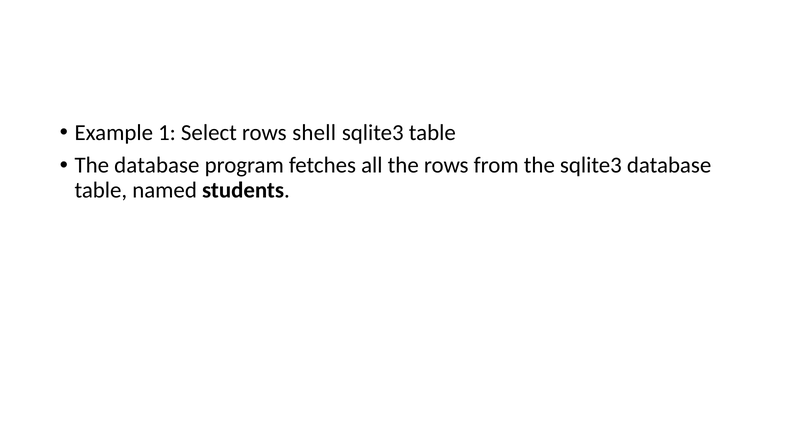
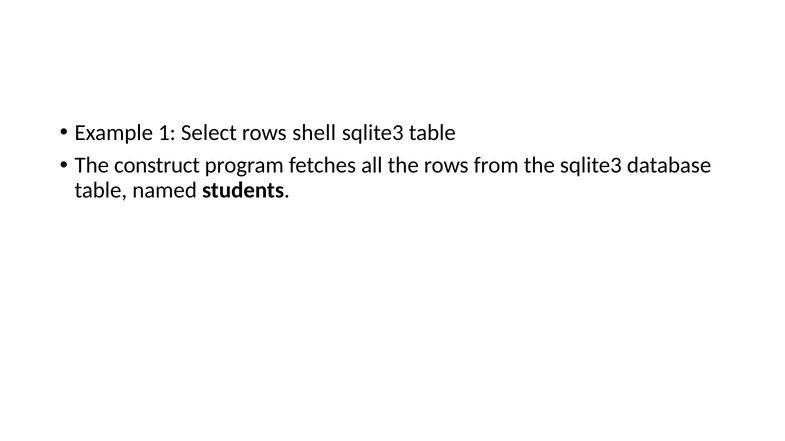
The database: database -> construct
